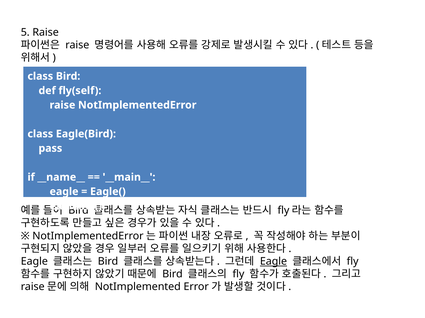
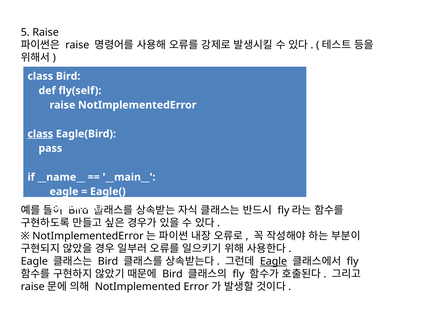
class at (40, 134) underline: none -> present
